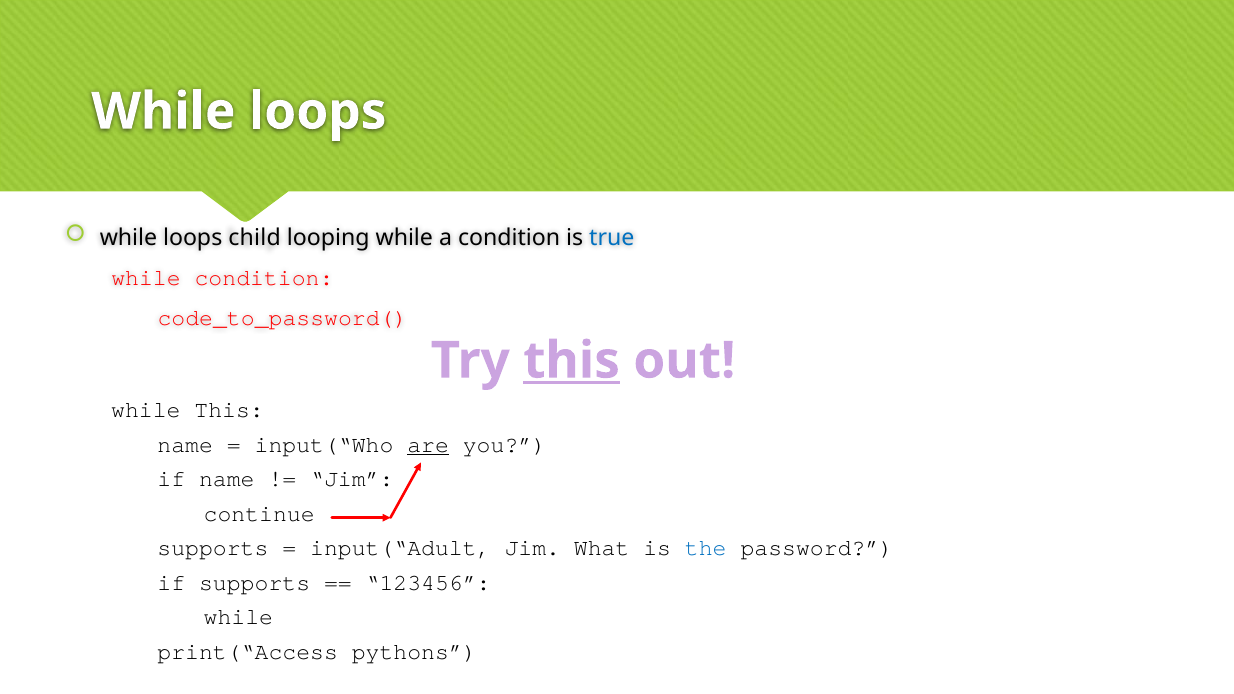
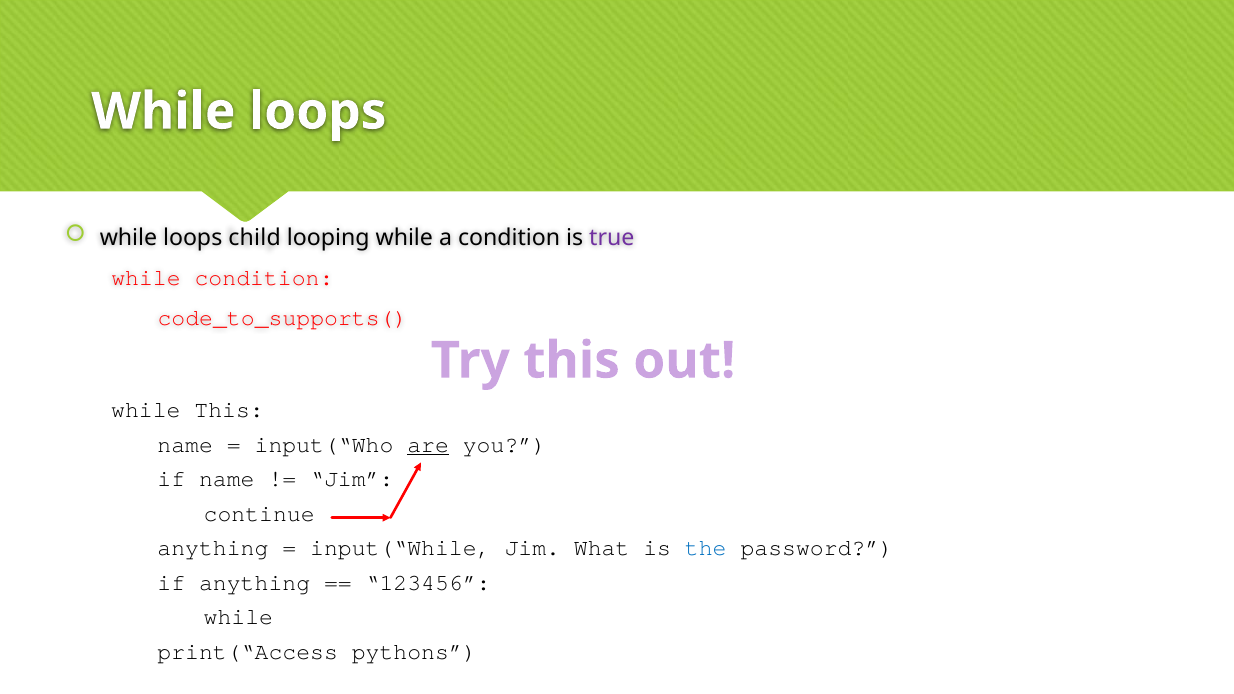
true colour: blue -> purple
code_to_password(: code_to_password( -> code_to_supports(
this at (572, 361) underline: present -> none
supports at (213, 548): supports -> anything
input(“Adult: input(“Adult -> input(“While
if supports: supports -> anything
